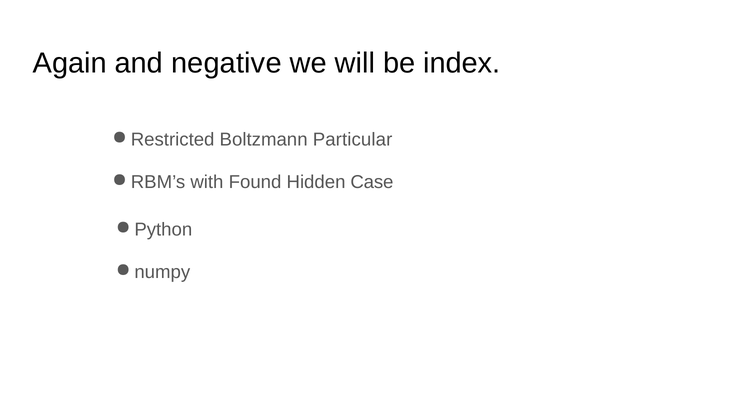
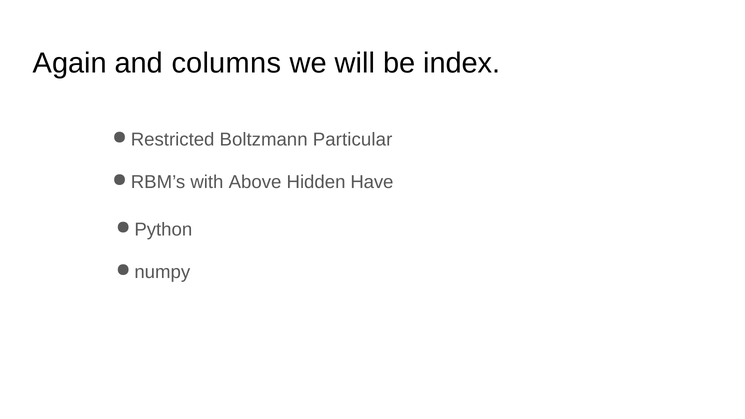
negative: negative -> columns
Found: Found -> Above
Case: Case -> Have
